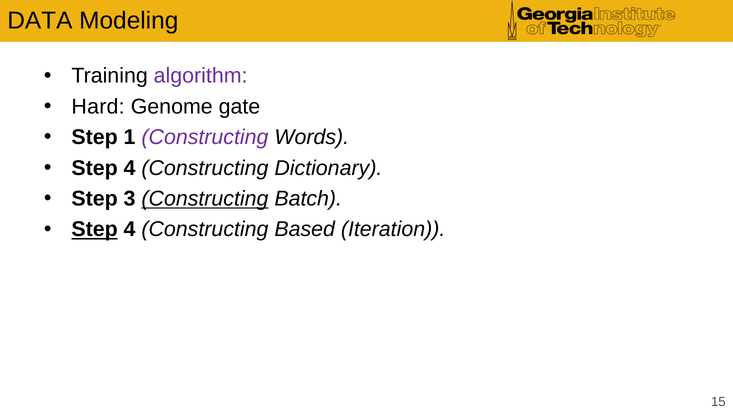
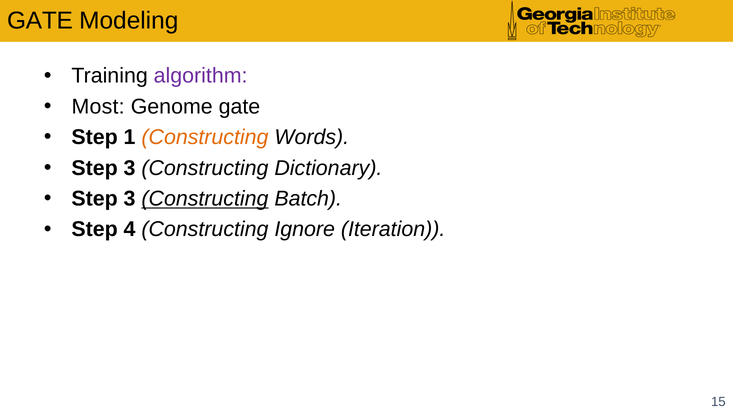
DATA at (40, 21): DATA -> GATE
Hard: Hard -> Most
Constructing at (205, 137) colour: purple -> orange
4 at (130, 168): 4 -> 3
Step at (95, 230) underline: present -> none
Based: Based -> Ignore
